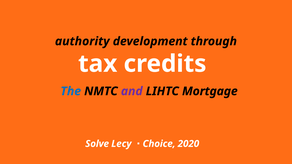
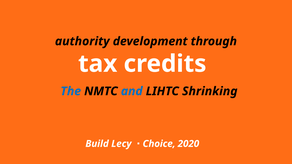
and colour: purple -> blue
Mortgage: Mortgage -> Shrinking
Solve: Solve -> Build
